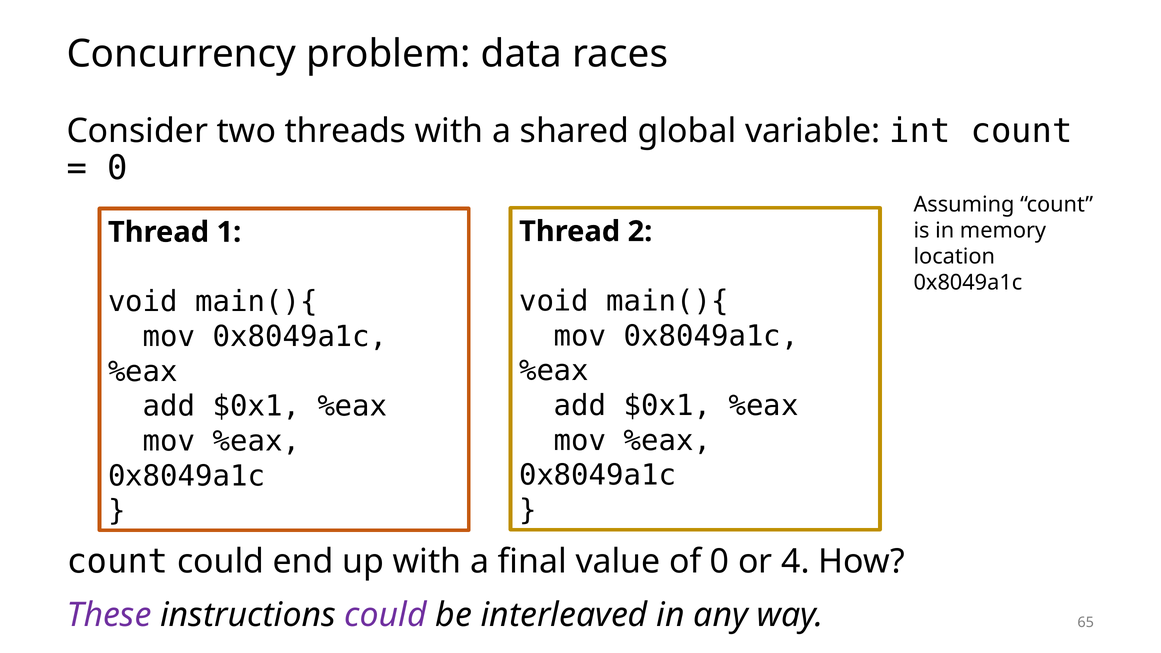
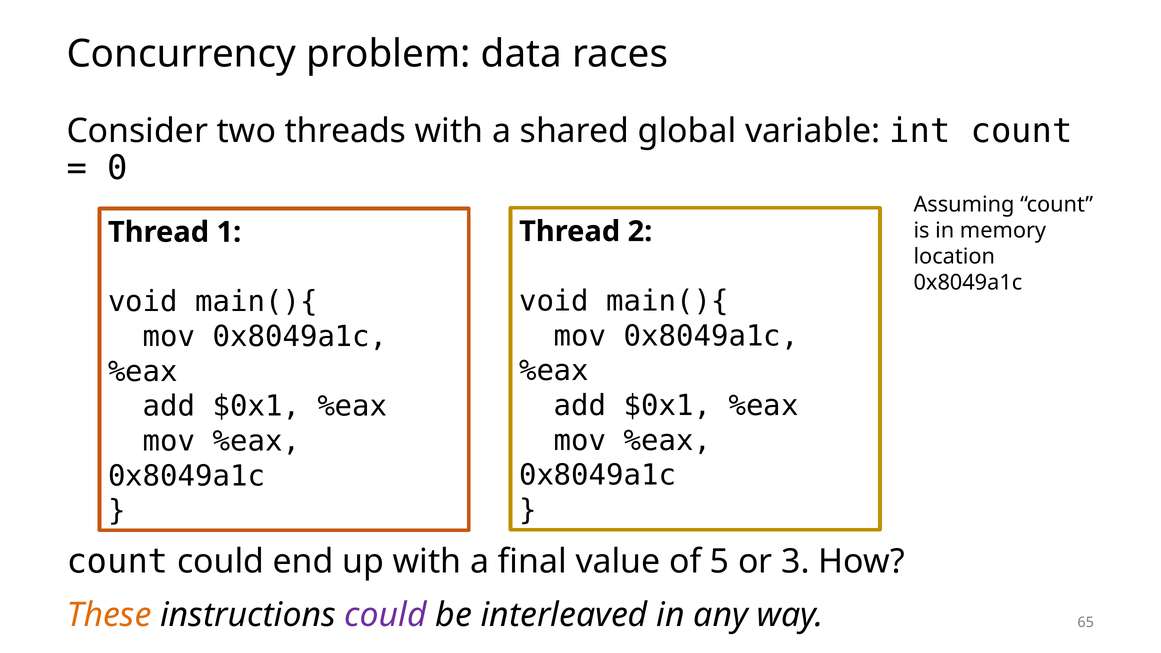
of 0: 0 -> 5
4: 4 -> 3
These colour: purple -> orange
